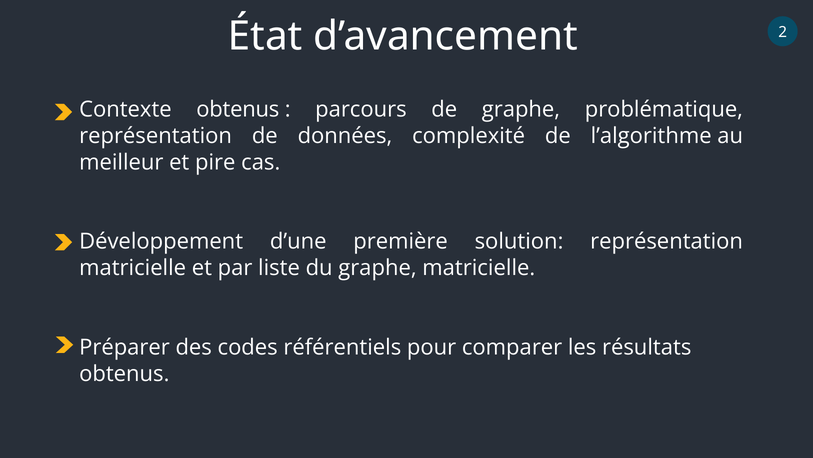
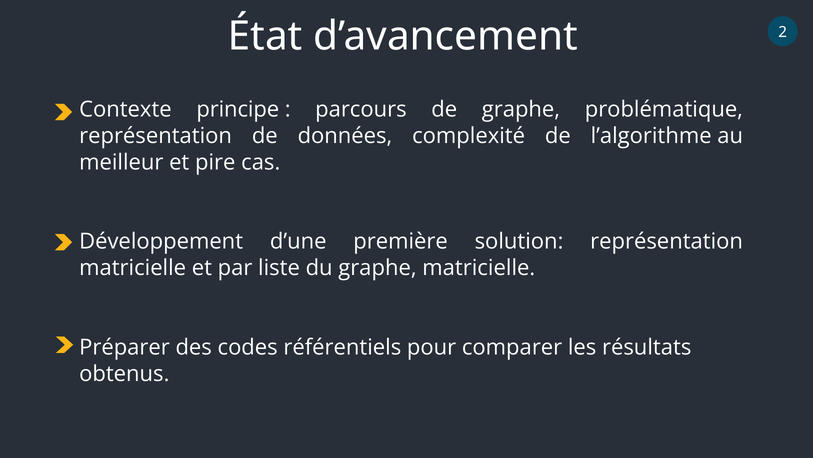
Contexte obtenus: obtenus -> principe
